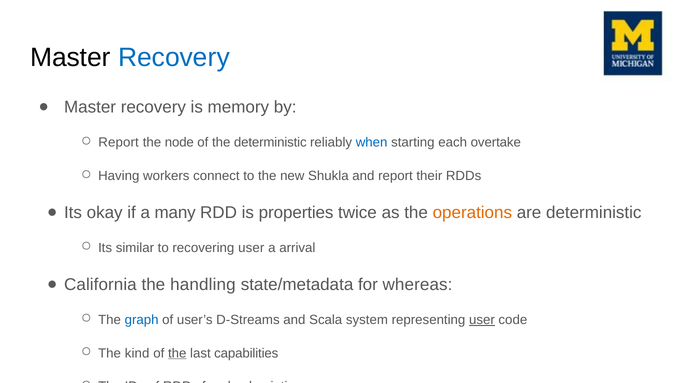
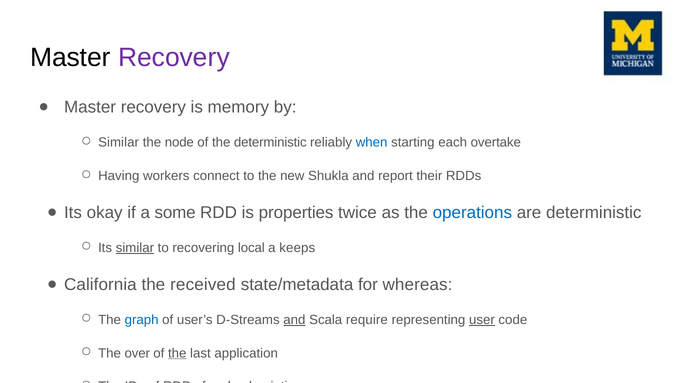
Recovery at (174, 58) colour: blue -> purple
Report at (119, 142): Report -> Similar
many: many -> some
operations colour: orange -> blue
similar at (135, 248) underline: none -> present
recovering user: user -> local
arrival: arrival -> keeps
handling: handling -> received
and at (294, 320) underline: none -> present
system: system -> require
kind: kind -> over
capabilities: capabilities -> application
